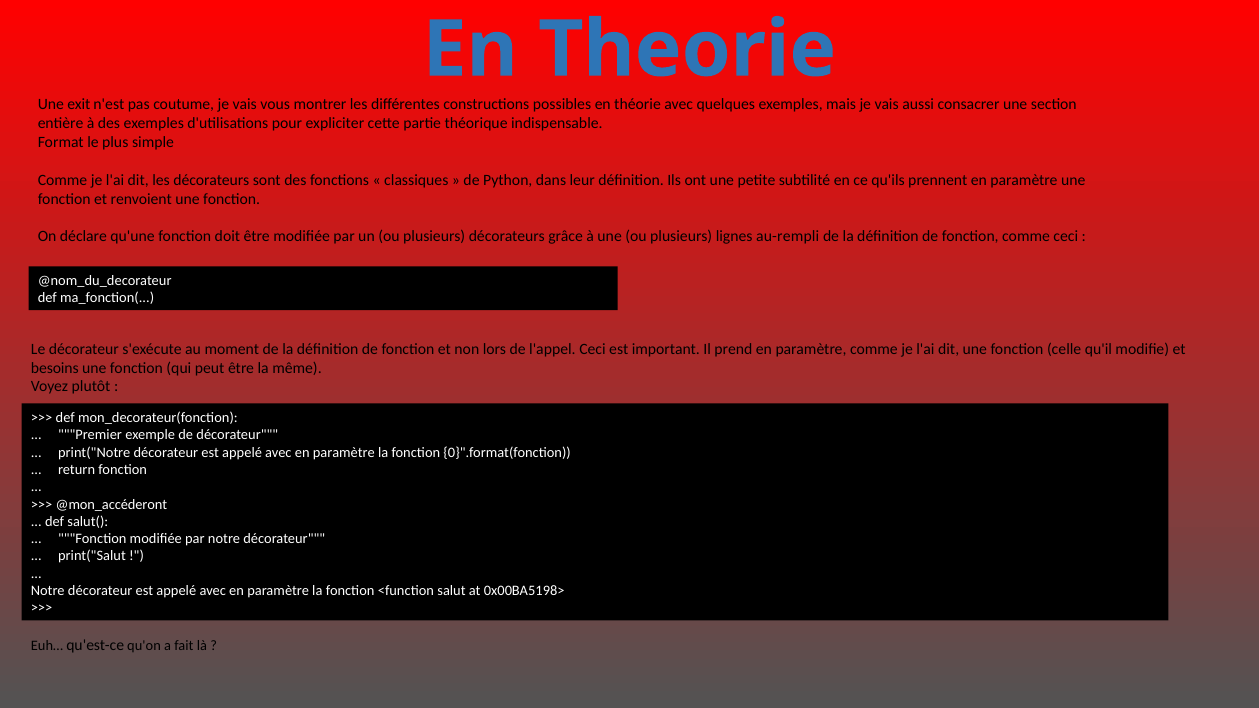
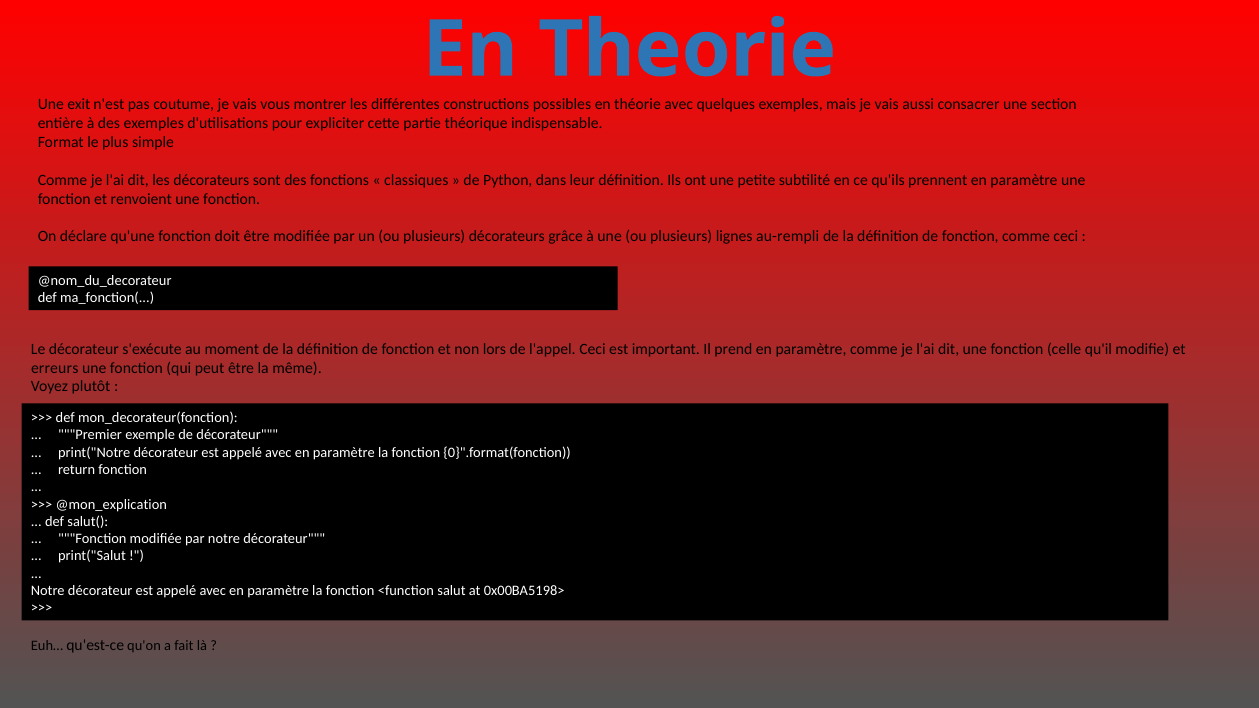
besoins: besoins -> erreurs
@mon_accéderont: @mon_accéderont -> @mon_explication
